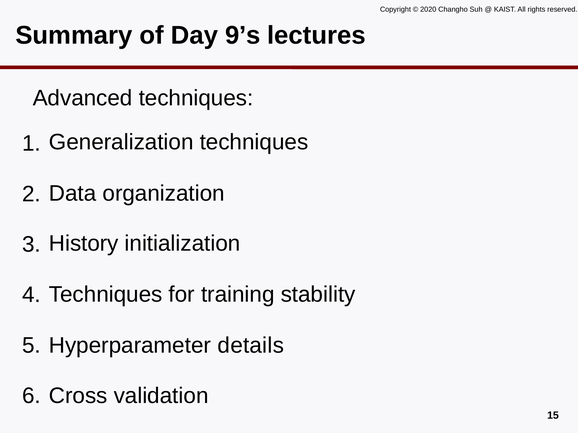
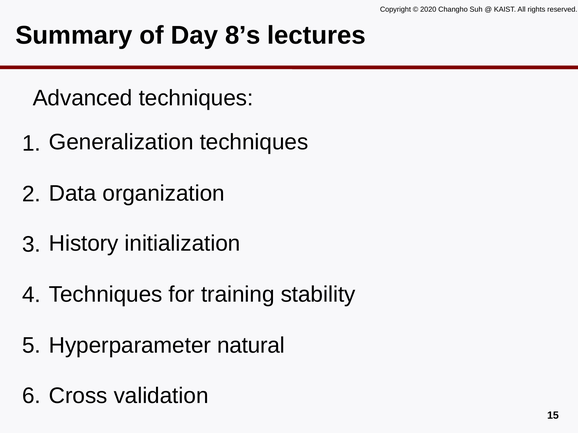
9’s: 9’s -> 8’s
details: details -> natural
